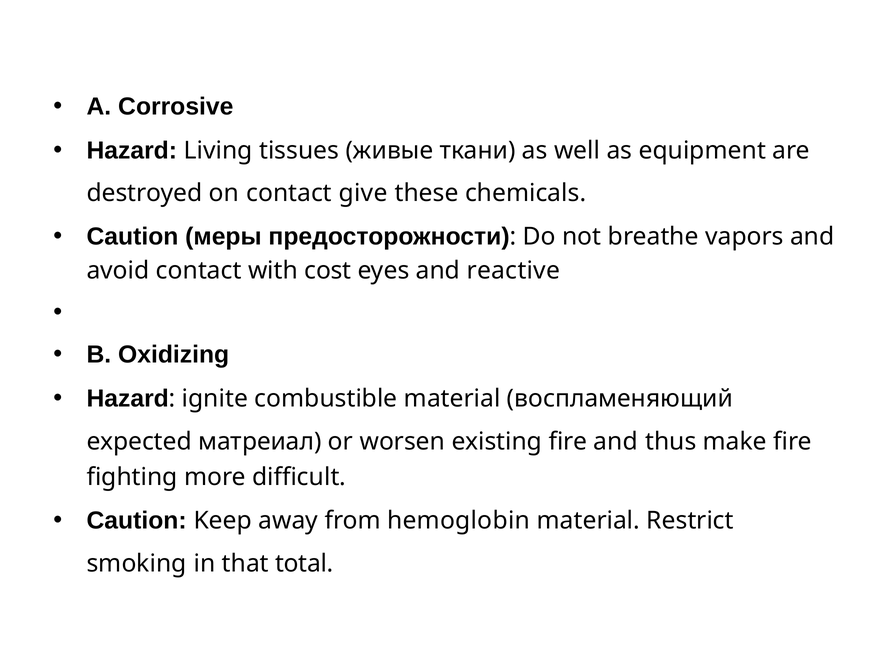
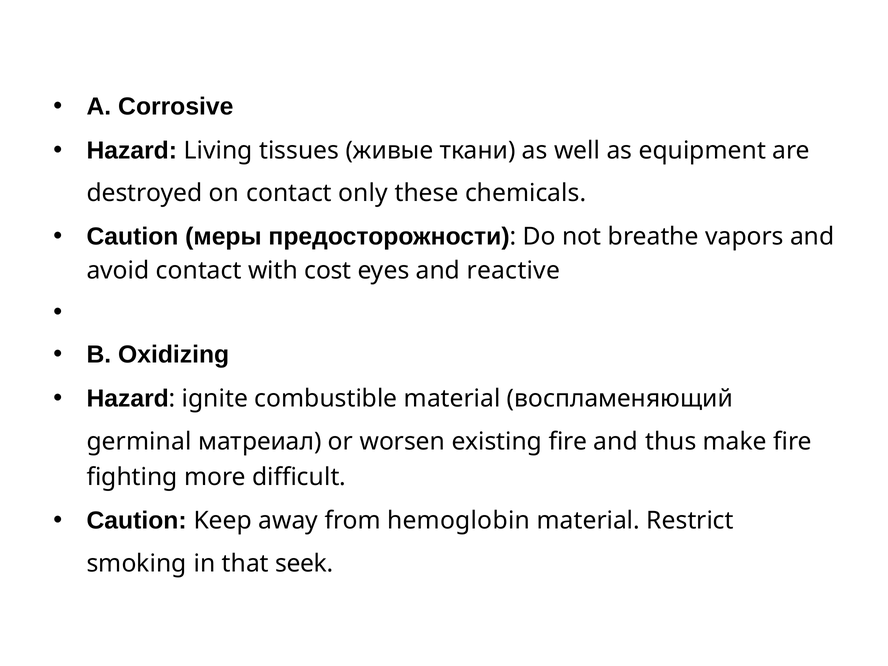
give: give -> only
expected: expected -> germinal
total: total -> seek
